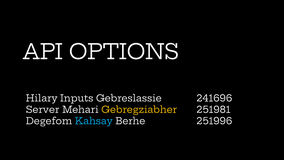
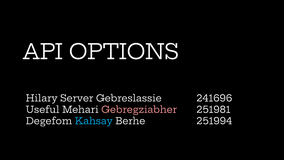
Inputs: Inputs -> Server
Server: Server -> Useful
Gebregziabher colour: yellow -> pink
251996: 251996 -> 251994
